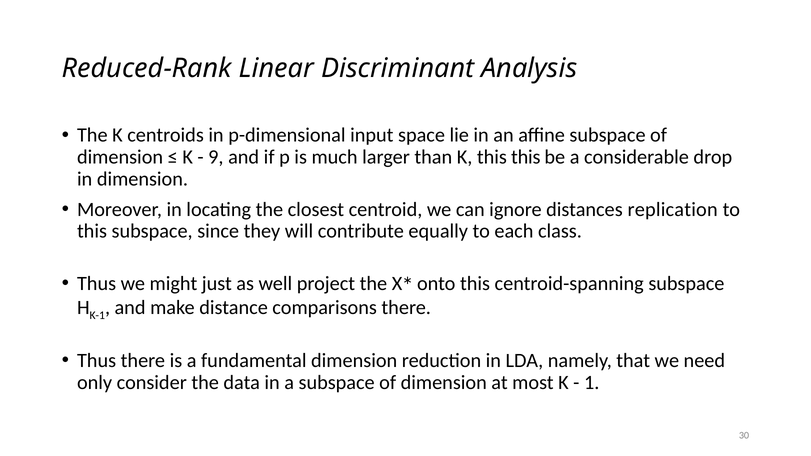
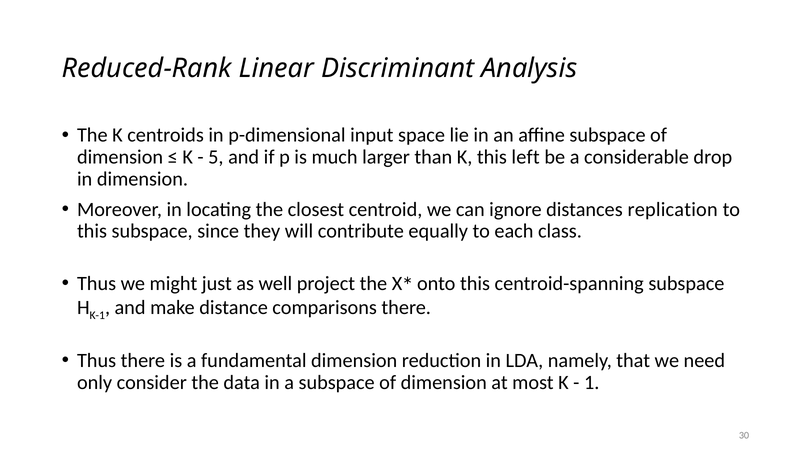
9: 9 -> 5
this this: this -> left
